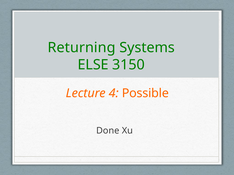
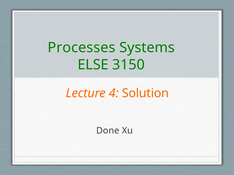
Returning: Returning -> Processes
Possible: Possible -> Solution
